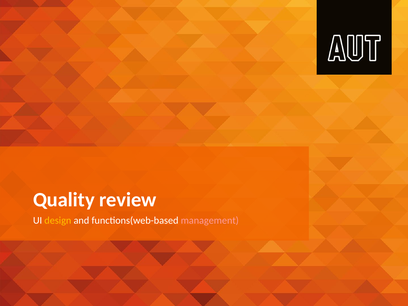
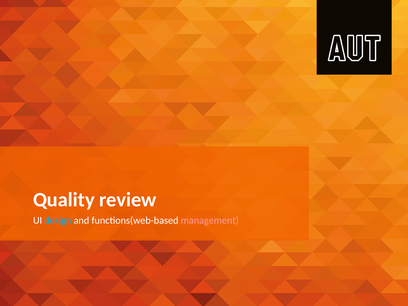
design colour: yellow -> light blue
